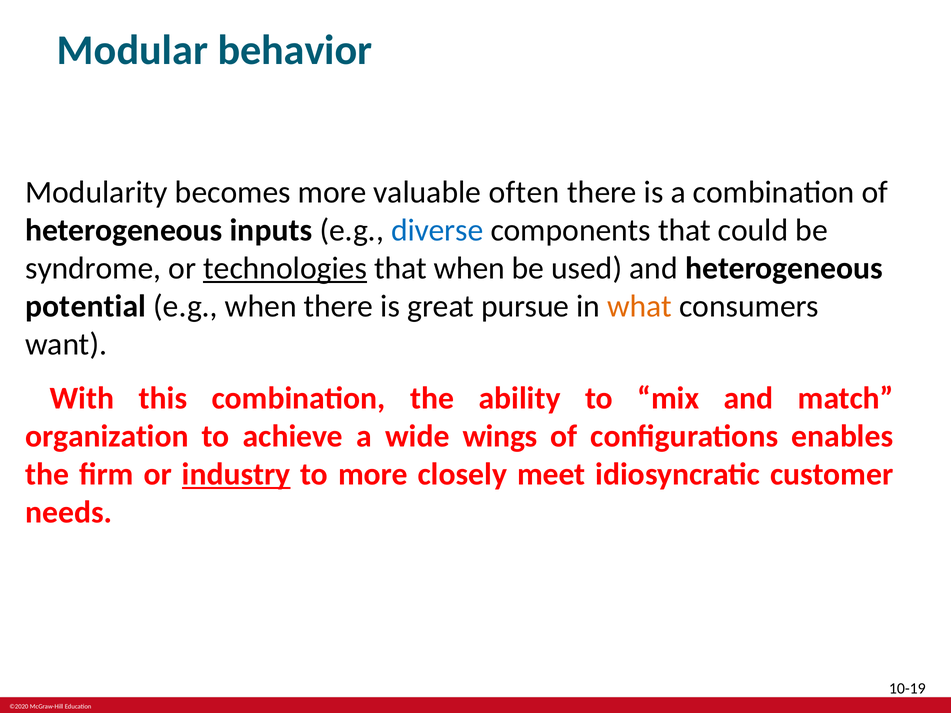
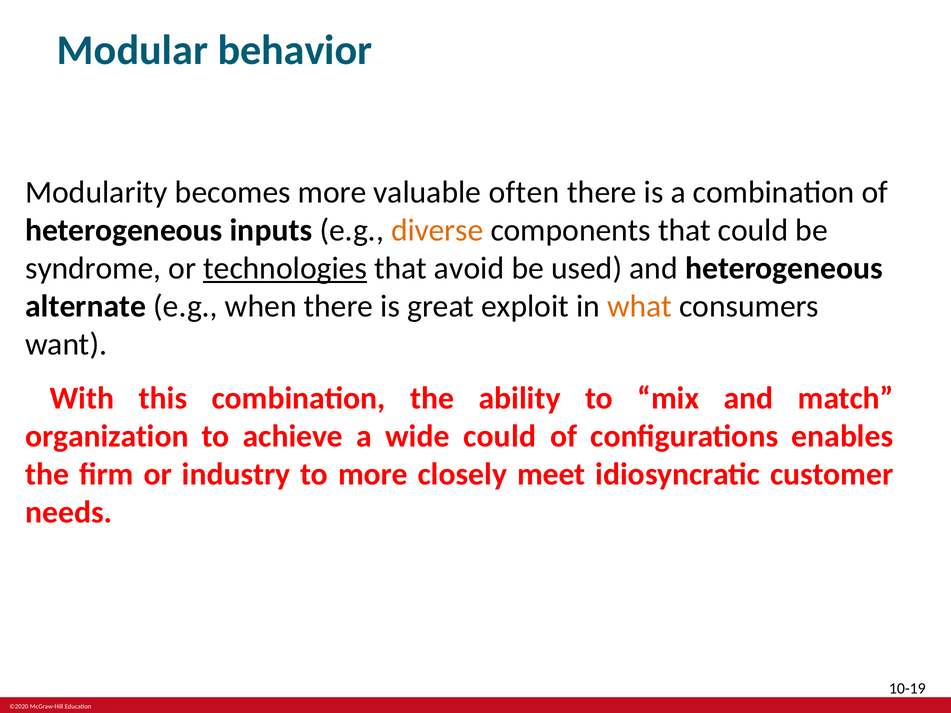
diverse colour: blue -> orange
that when: when -> avoid
potential: potential -> alternate
pursue: pursue -> exploit
wide wings: wings -> could
industry underline: present -> none
